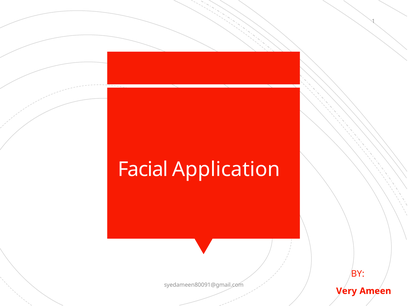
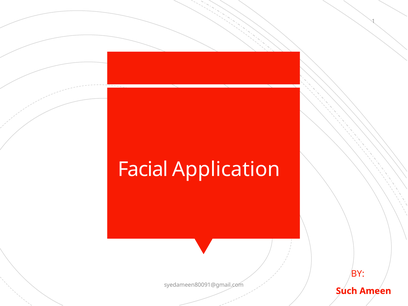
Very: Very -> Such
